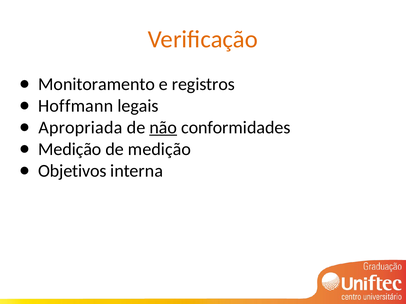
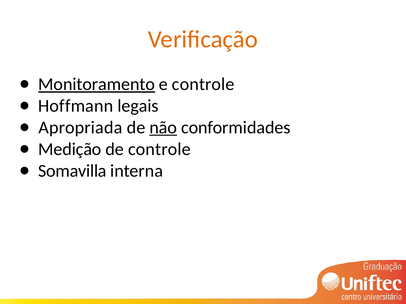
Monitoramento underline: none -> present
e registros: registros -> controle
de medição: medição -> controle
Objetivos: Objetivos -> Somavilla
